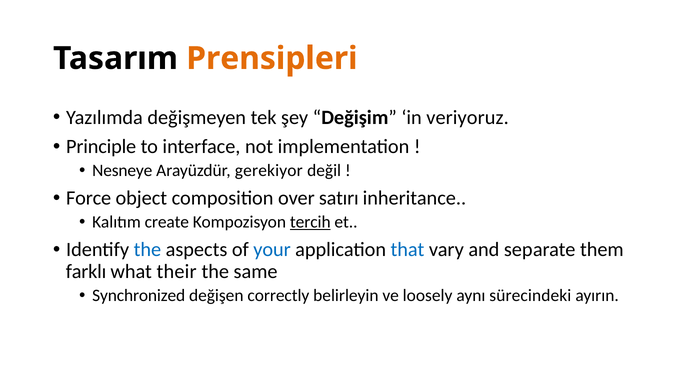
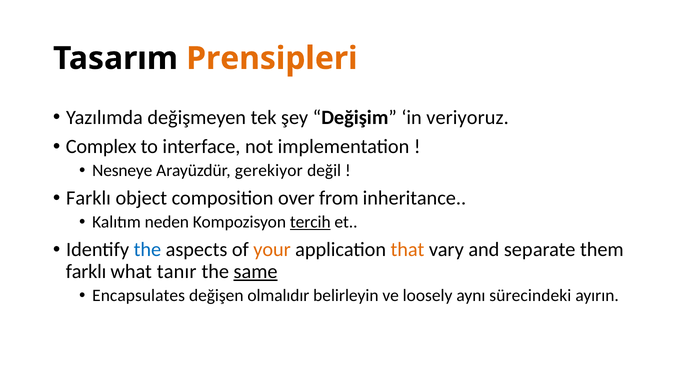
Principle: Principle -> Complex
Force at (89, 198): Force -> Farklı
satırı: satırı -> from
create: create -> neden
your colour: blue -> orange
that colour: blue -> orange
their: their -> tanır
same underline: none -> present
Synchronized: Synchronized -> Encapsulates
correctly: correctly -> olmalıdır
